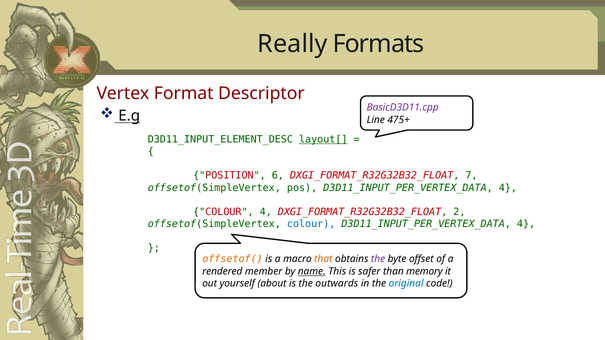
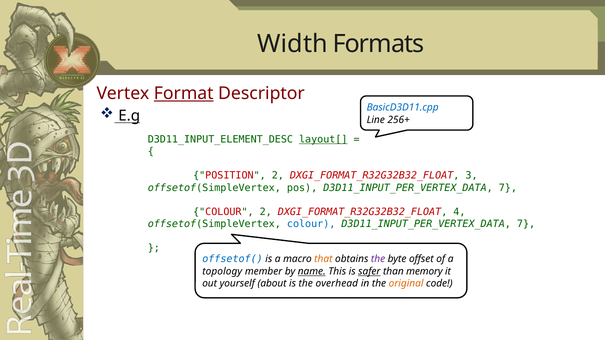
Really: Really -> Width
Format underline: none -> present
BasicD3D11.cpp colour: purple -> blue
475+: 475+ -> 256+
POSITION 6: 6 -> 2
7: 7 -> 3
pos D3D11_INPUT_PER_VERTEX_DATA 4: 4 -> 7
COLOUR 4: 4 -> 2
2: 2 -> 4
4 at (526, 224): 4 -> 7
offsetof( colour: orange -> blue
rendered: rendered -> topology
safer underline: none -> present
outwards: outwards -> overhead
original colour: blue -> orange
